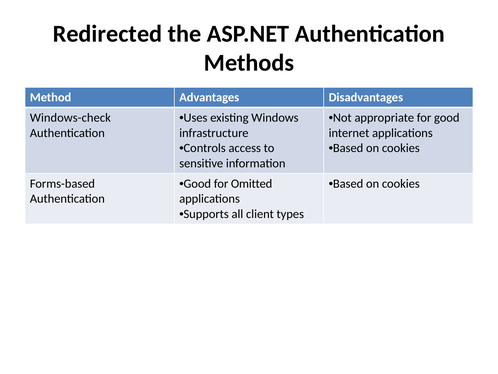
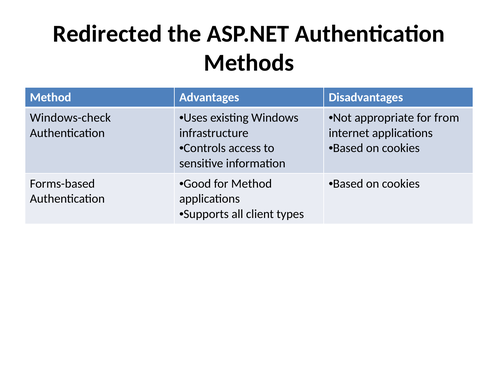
for good: good -> from
for Omitted: Omitted -> Method
